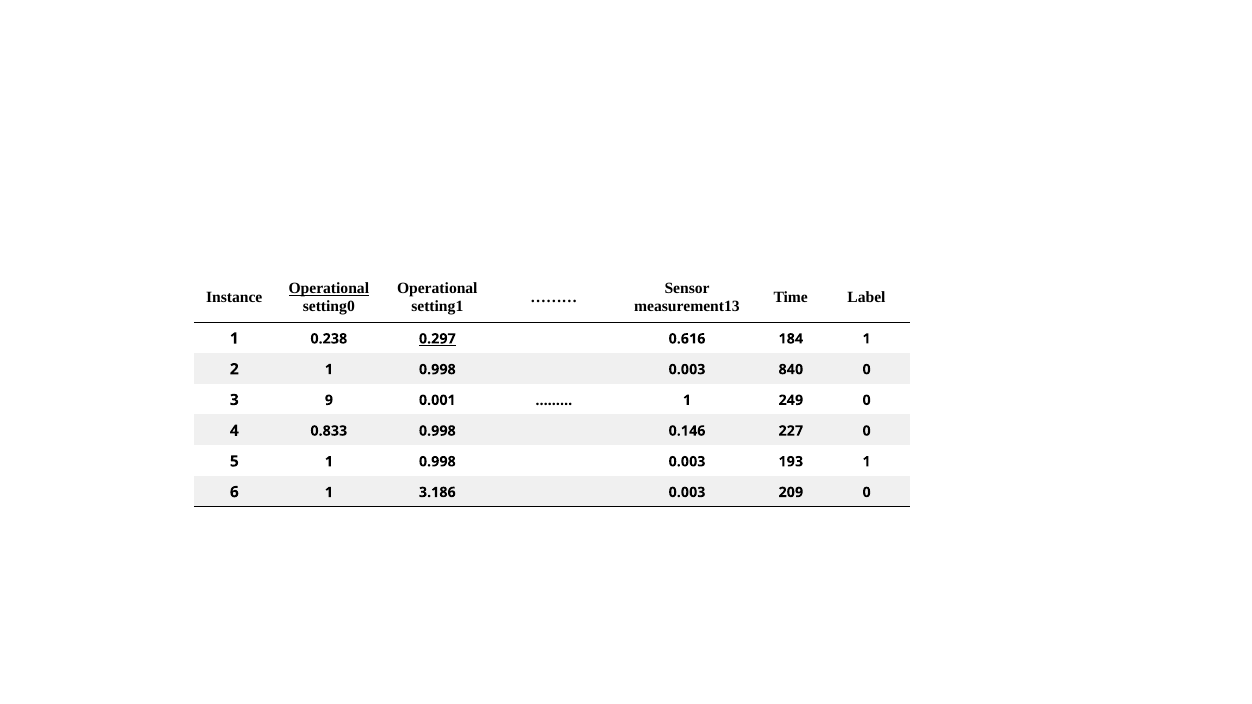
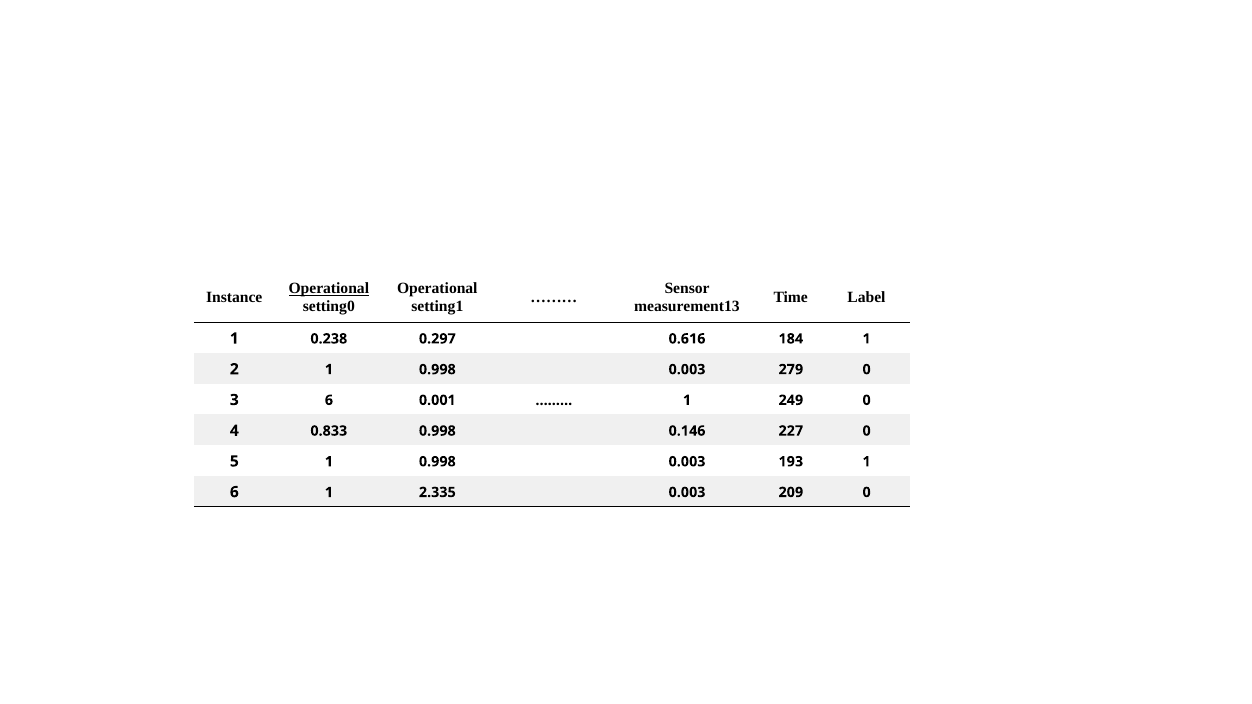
0.297 underline: present -> none
840: 840 -> 279
3 9: 9 -> 6
3.186: 3.186 -> 2.335
